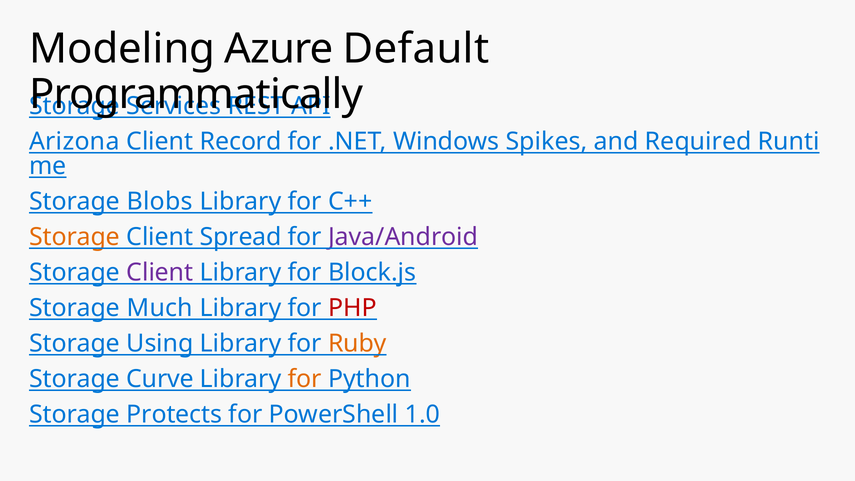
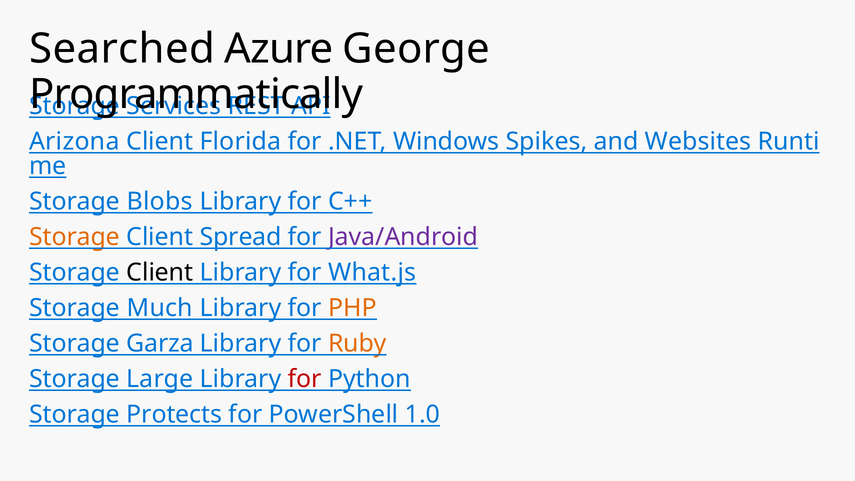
Modeling: Modeling -> Searched
Default: Default -> George
Record: Record -> Florida
Required: Required -> Websites
Client at (160, 272) colour: purple -> black
Block.js: Block.js -> What.js
PHP colour: red -> orange
Using: Using -> Garza
Curve: Curve -> Large
for at (305, 379) colour: orange -> red
